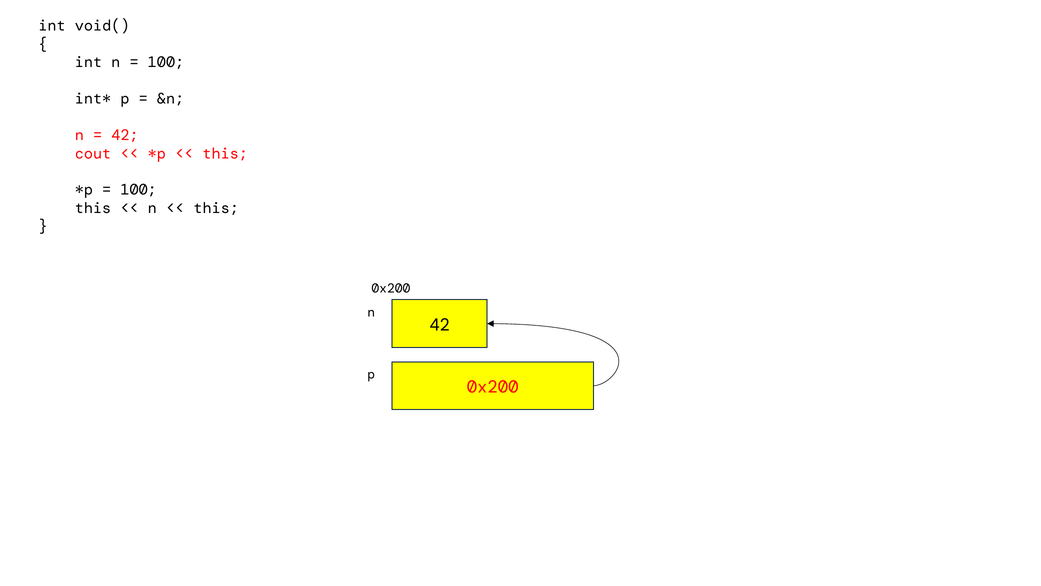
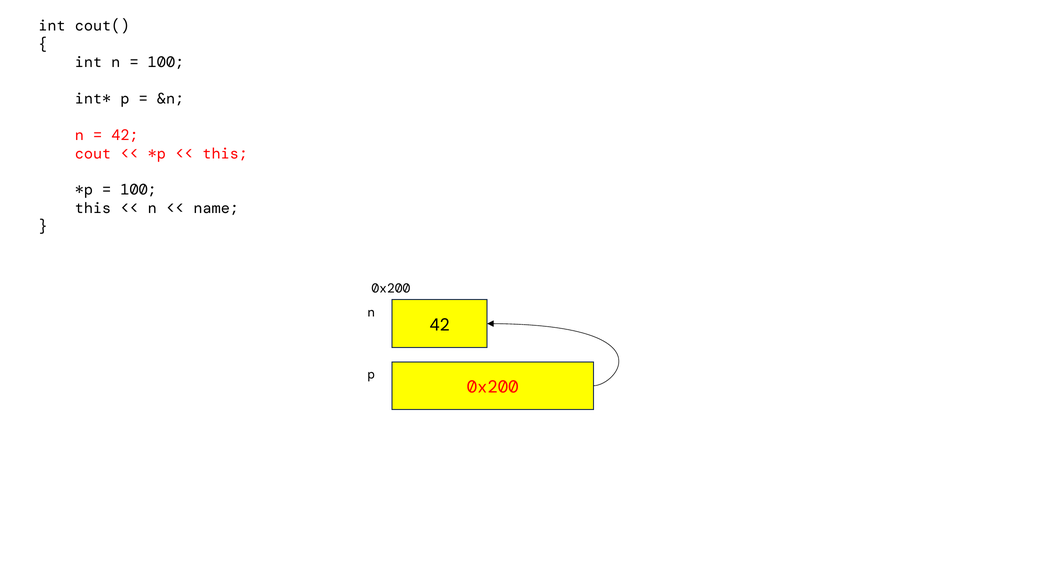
void(: void( -> cout(
this at (216, 208): this -> name
